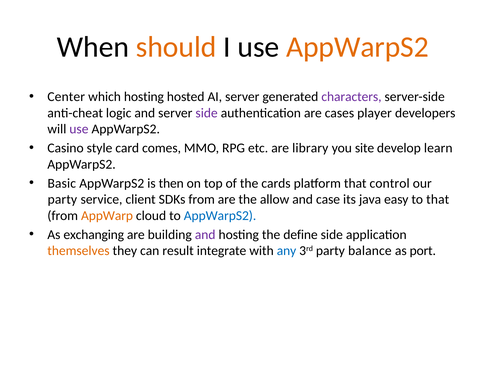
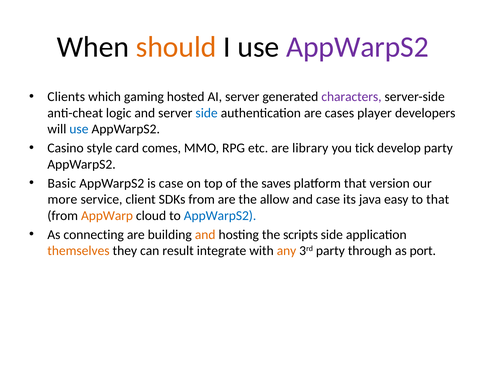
AppWarpS2 at (357, 47) colour: orange -> purple
Center: Center -> Clients
which hosting: hosting -> gaming
side at (207, 113) colour: purple -> blue
use at (79, 129) colour: purple -> blue
site: site -> tick
develop learn: learn -> party
is then: then -> case
cards: cards -> saves
control: control -> version
party at (62, 199): party -> more
exchanging: exchanging -> connecting
and at (205, 234) colour: purple -> orange
define: define -> scripts
any colour: blue -> orange
balance: balance -> through
